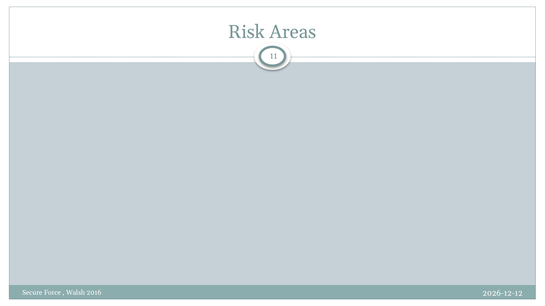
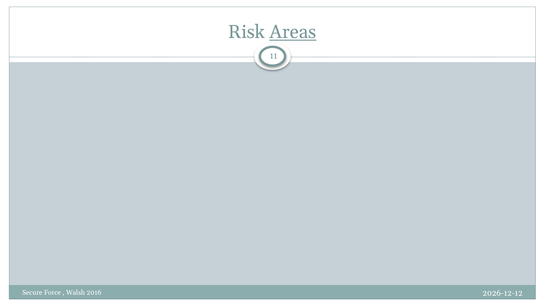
Areas underline: none -> present
